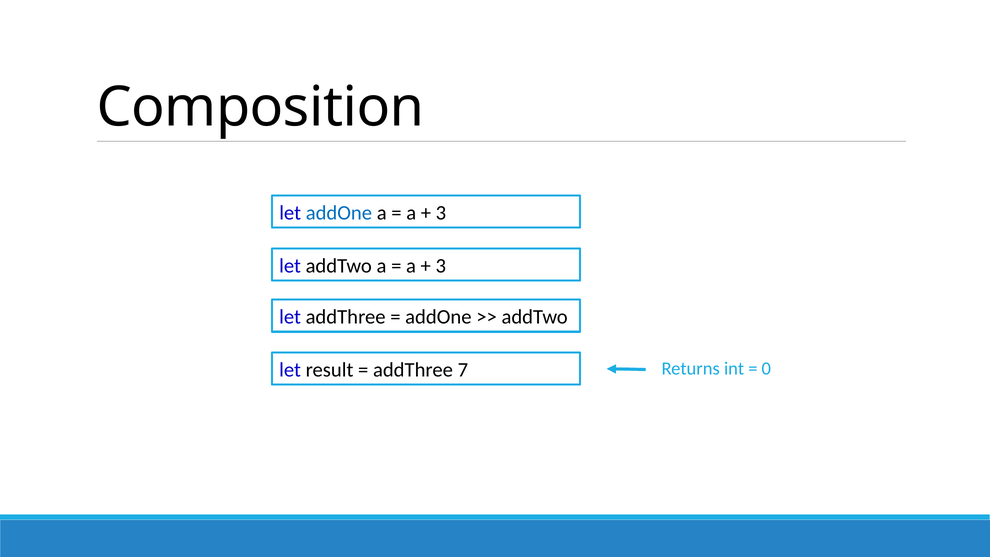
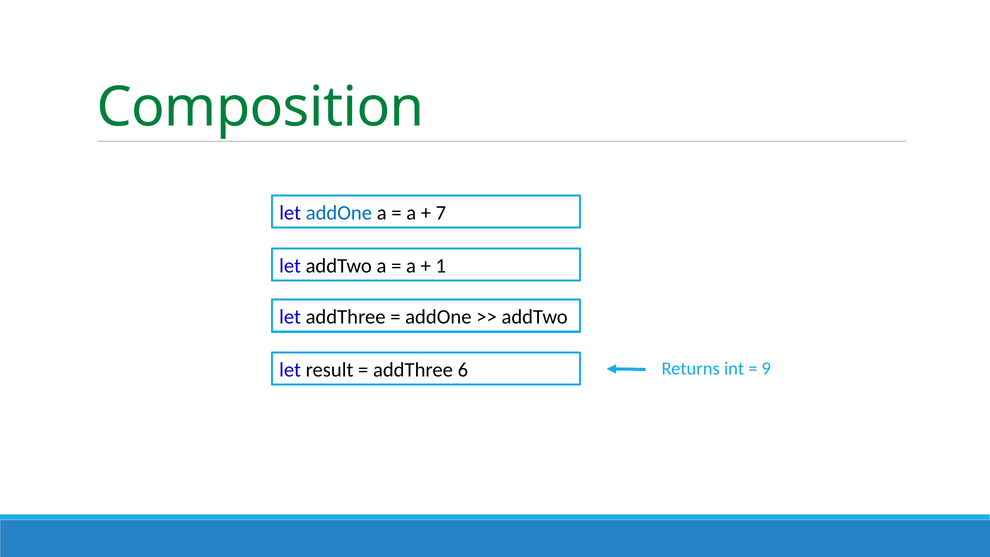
Composition colour: black -> green
3 at (441, 213): 3 -> 7
3 at (441, 266): 3 -> 1
0: 0 -> 9
7: 7 -> 6
